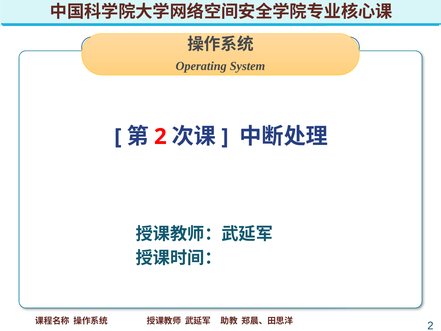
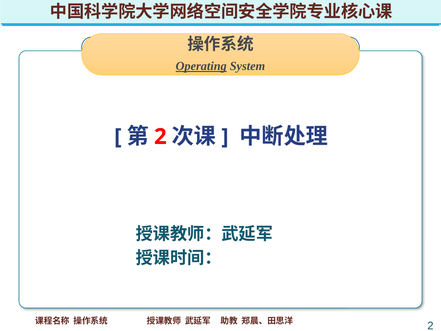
Operating underline: none -> present
